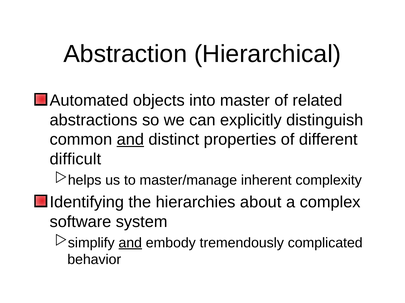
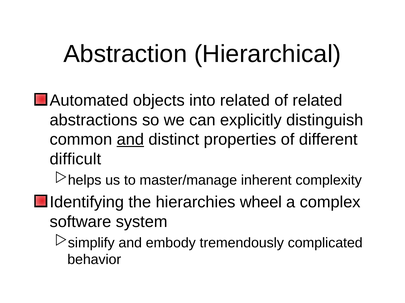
into master: master -> related
about: about -> wheel
and at (130, 243) underline: present -> none
